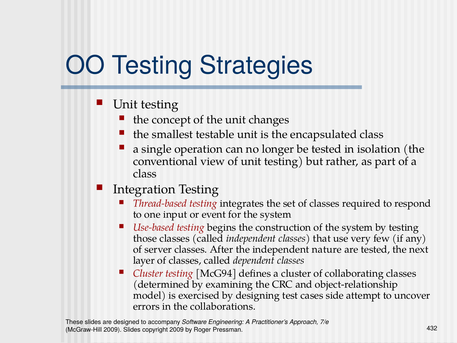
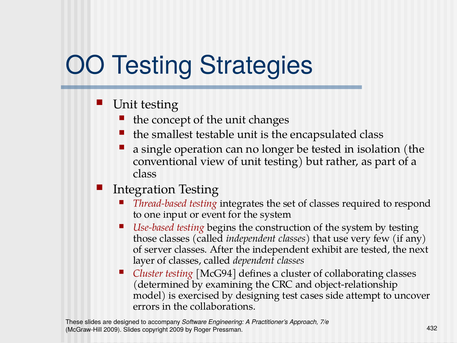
nature: nature -> exhibit
